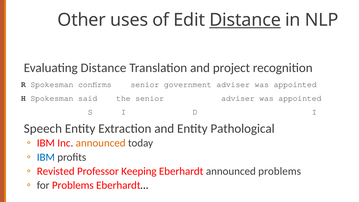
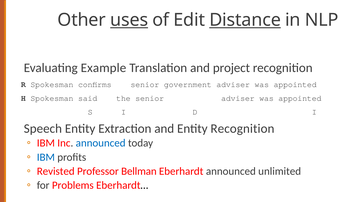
uses underline: none -> present
Evaluating Distance: Distance -> Example
Entity Pathological: Pathological -> Recognition
announced at (101, 143) colour: orange -> blue
Keeping: Keeping -> Bellman
announced problems: problems -> unlimited
